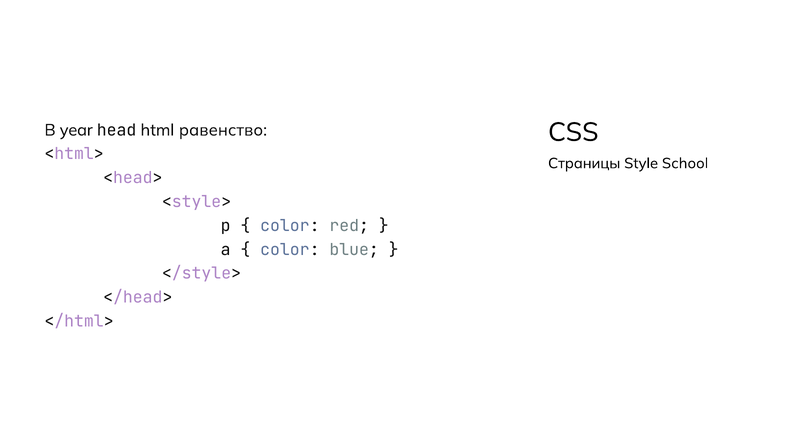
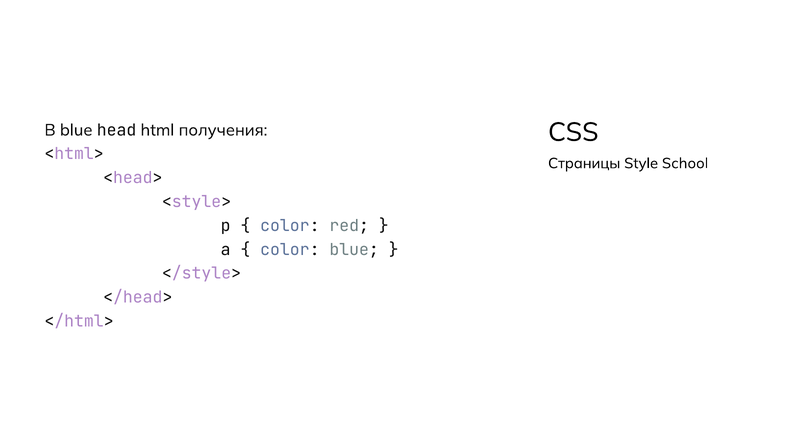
В year: year -> blue
равенство: равенство -> получения
